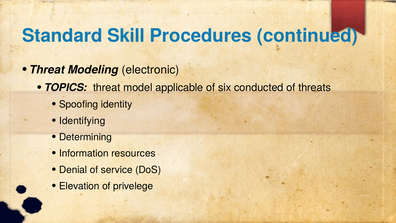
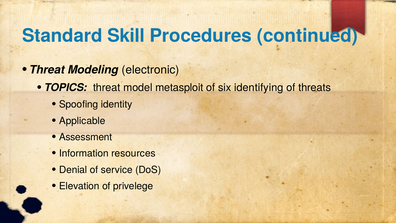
applicable: applicable -> metasploit
conducted: conducted -> identifying
Identifying: Identifying -> Applicable
Determining: Determining -> Assessment
